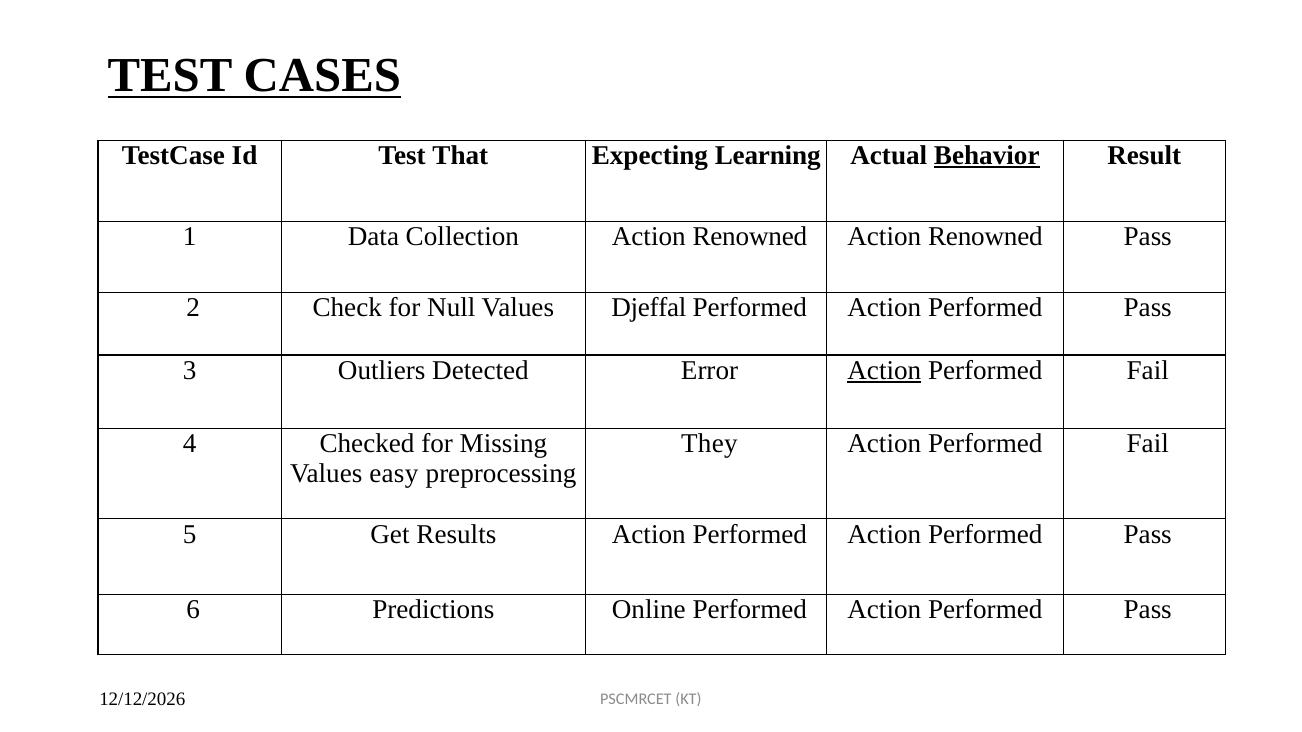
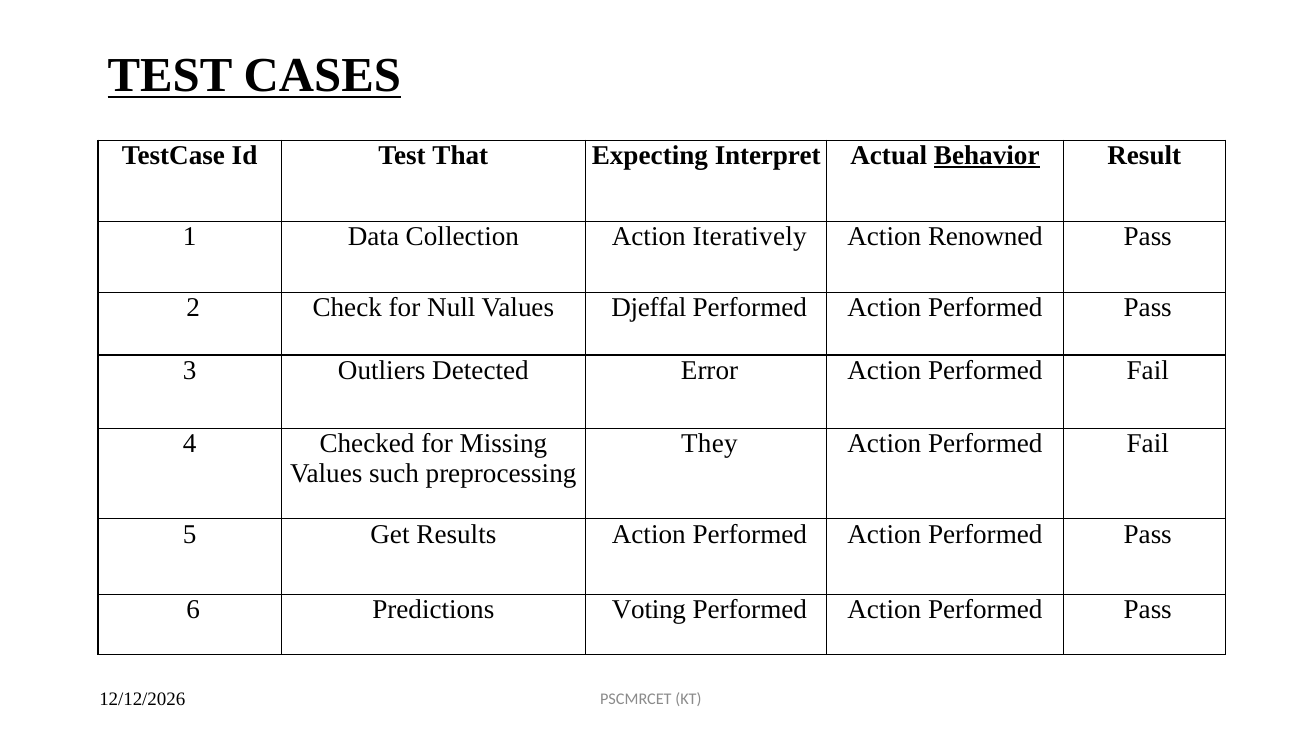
Learning: Learning -> Interpret
Collection Action Renowned: Renowned -> Iteratively
Action at (884, 371) underline: present -> none
easy: easy -> such
Online: Online -> Voting
